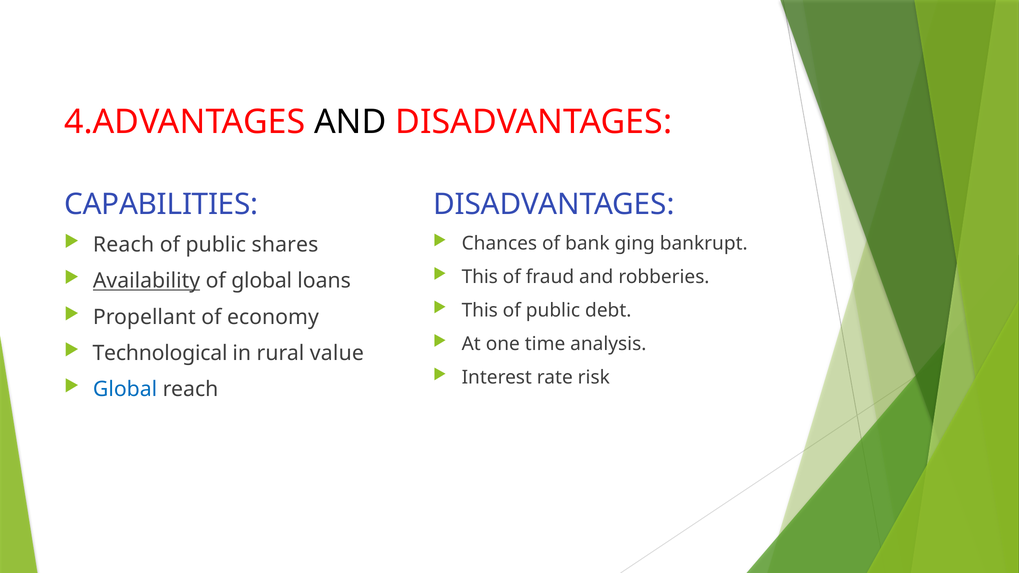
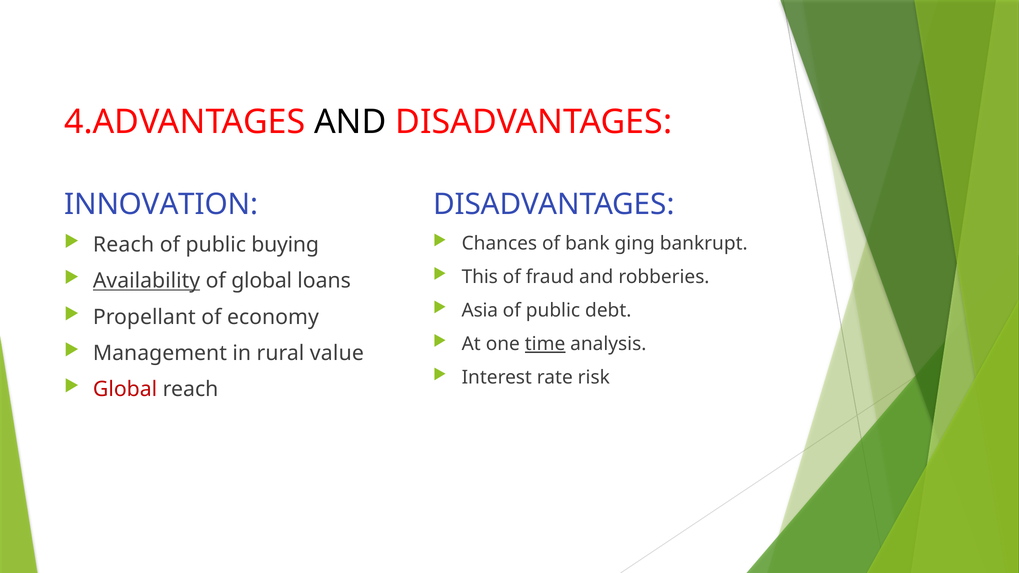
CAPABILITIES: CAPABILITIES -> INNOVATION
shares: shares -> buying
This at (480, 311): This -> Asia
time underline: none -> present
Technological: Technological -> Management
Global at (125, 389) colour: blue -> red
